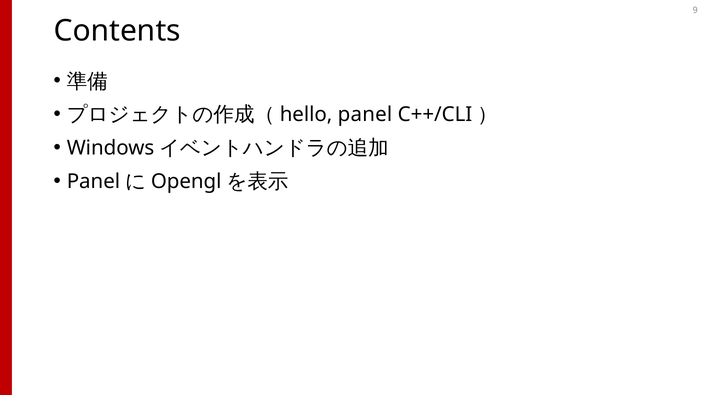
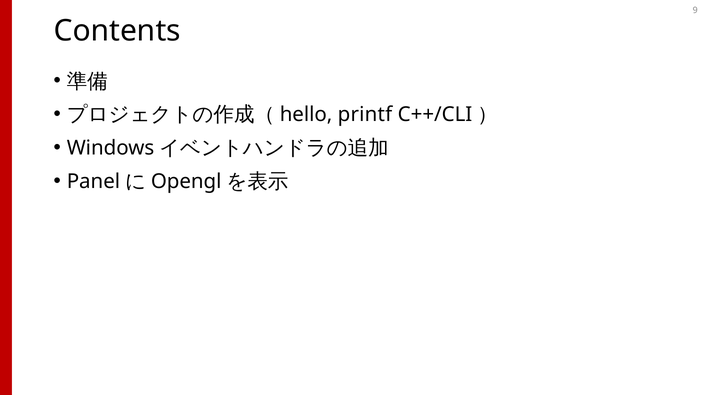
panel at (365, 115): panel -> printf
